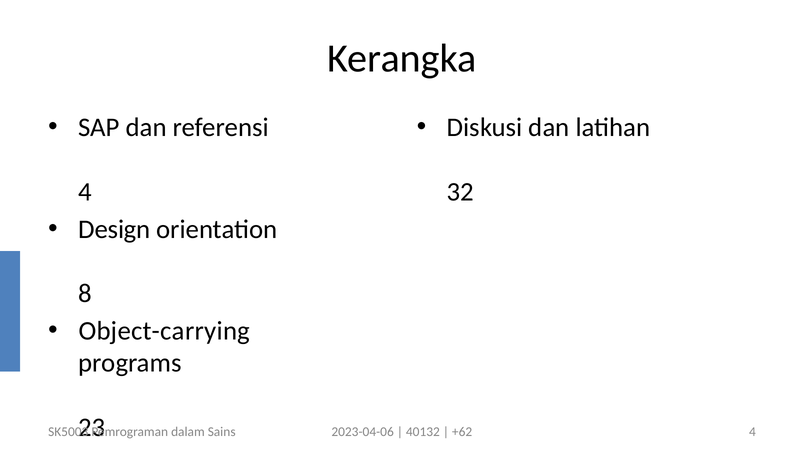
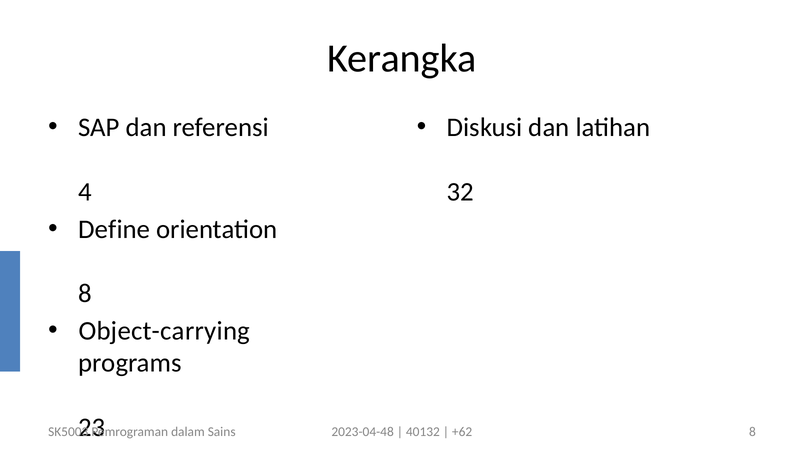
Design: Design -> Define
2023-04-06: 2023-04-06 -> 2023-04-48
+62 4: 4 -> 8
